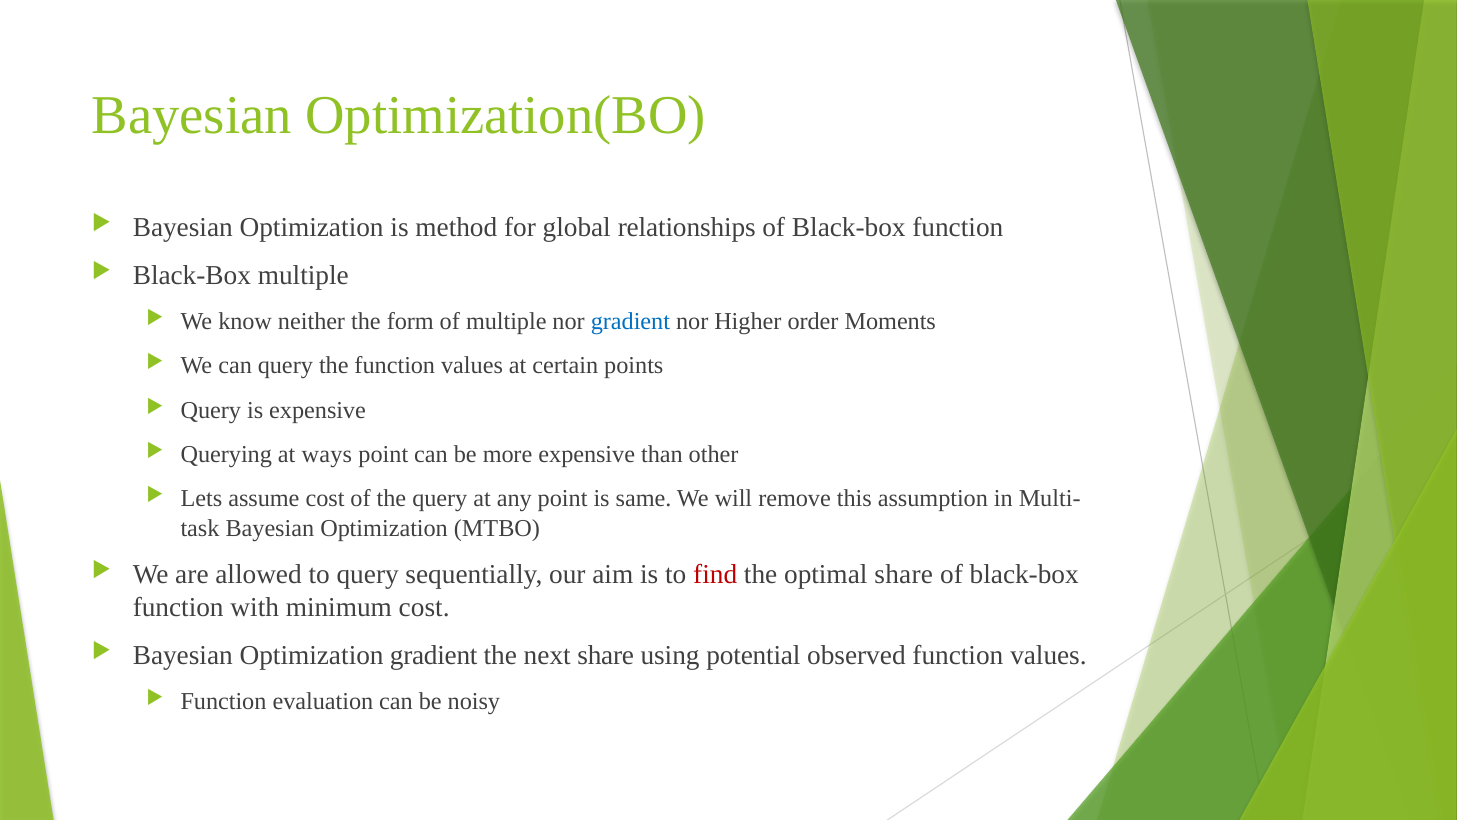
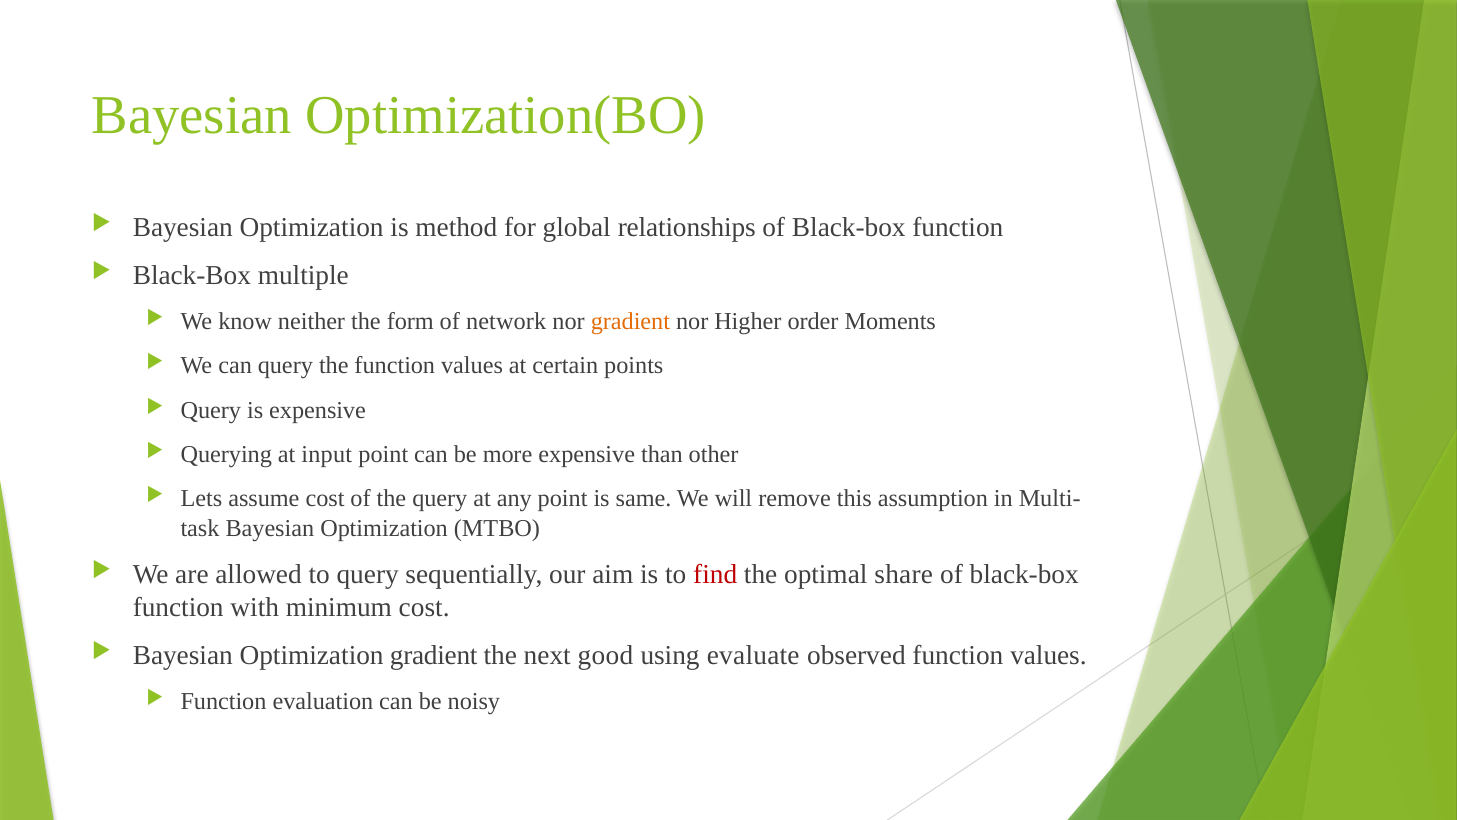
of multiple: multiple -> network
gradient at (630, 321) colour: blue -> orange
ways: ways -> input
next share: share -> good
potential: potential -> evaluate
